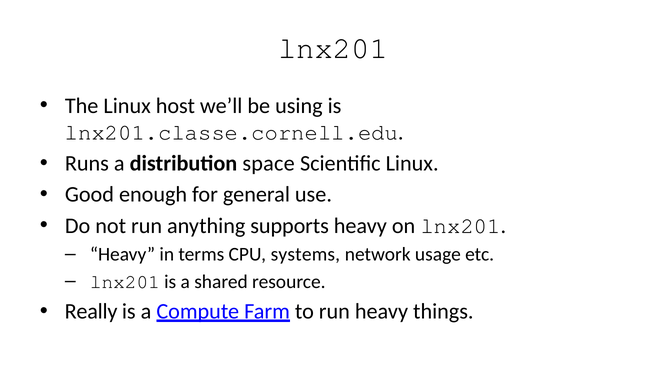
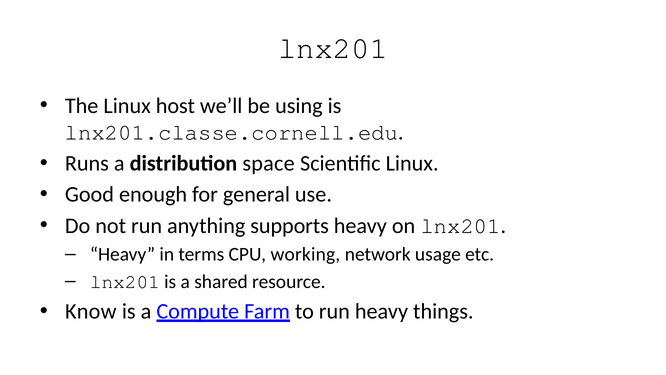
systems: systems -> working
Really: Really -> Know
